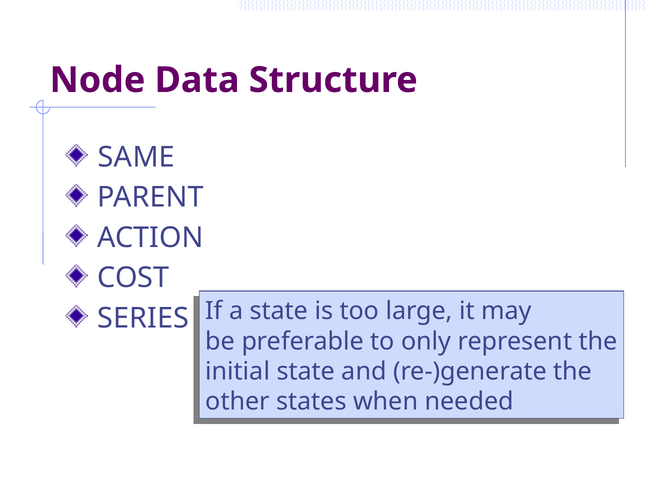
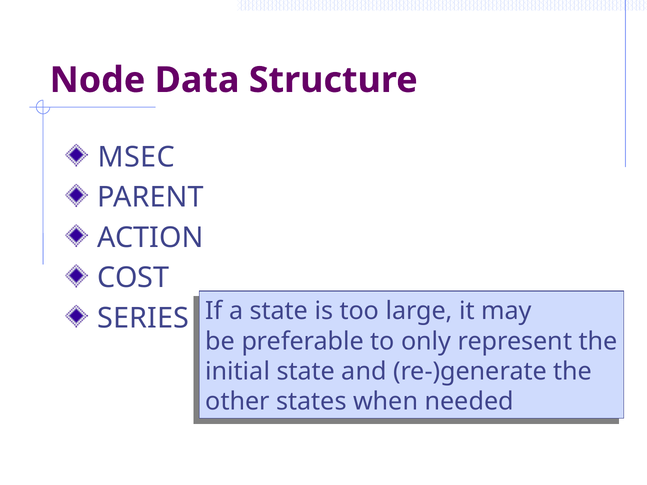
SAME: SAME -> MSEC
